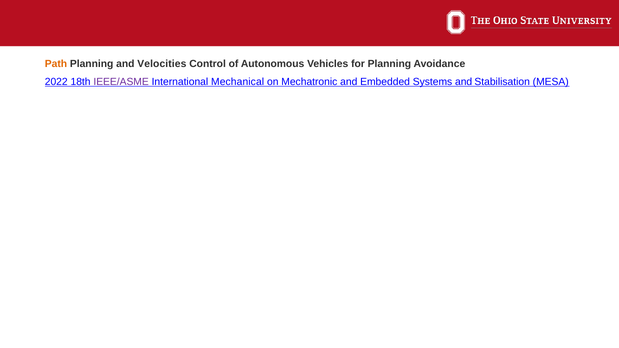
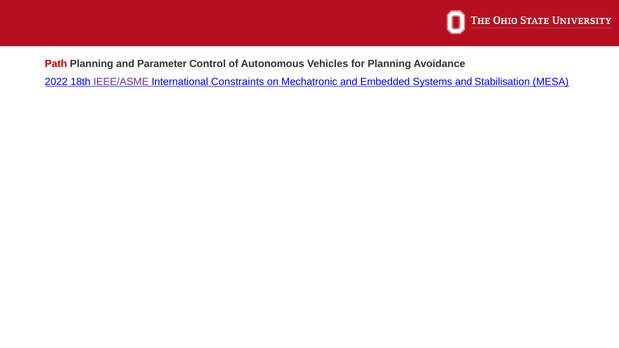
Path colour: orange -> red
Velocities: Velocities -> Parameter
Mechanical: Mechanical -> Constraints
